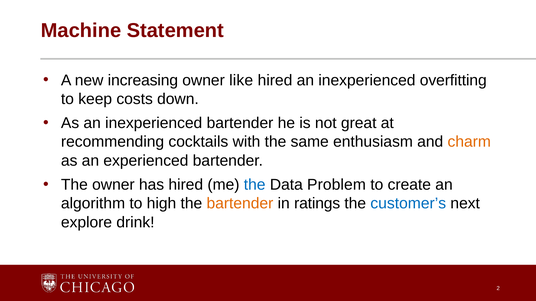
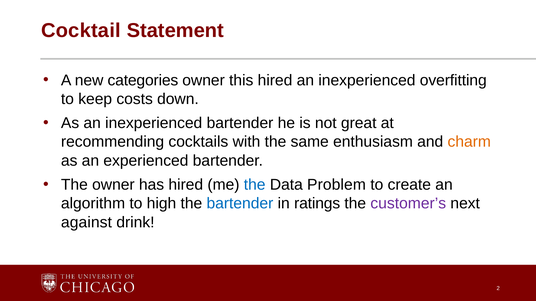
Machine: Machine -> Cocktail
increasing: increasing -> categories
like: like -> this
bartender at (240, 204) colour: orange -> blue
customer’s colour: blue -> purple
explore: explore -> against
